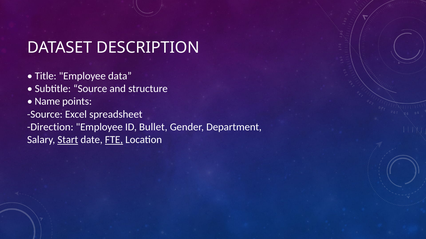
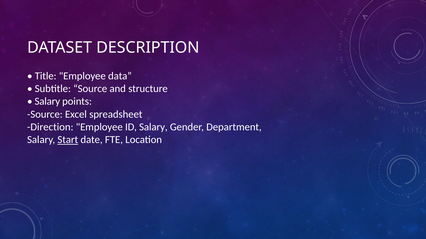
Name at (47, 102): Name -> Salary
ID Bullet: Bullet -> Salary
FTE underline: present -> none
